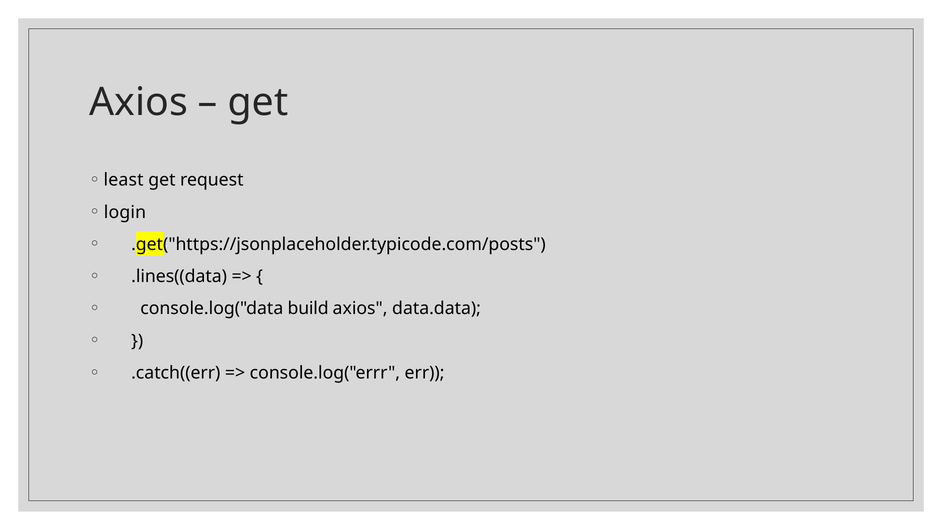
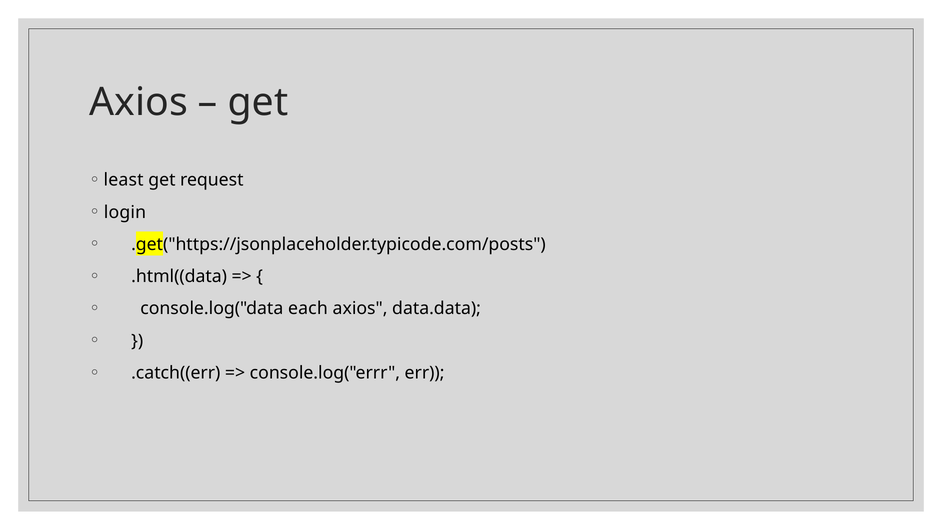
.lines((data: .lines((data -> .html((data
build: build -> each
